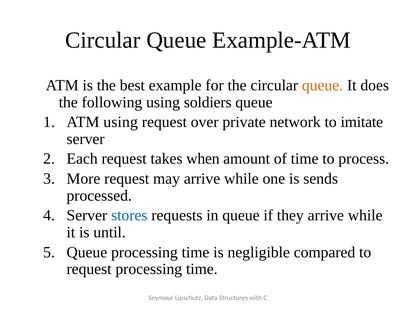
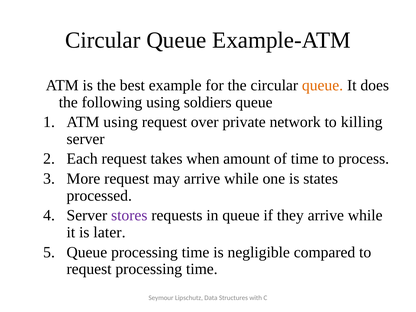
imitate: imitate -> killing
sends: sends -> states
stores colour: blue -> purple
until: until -> later
